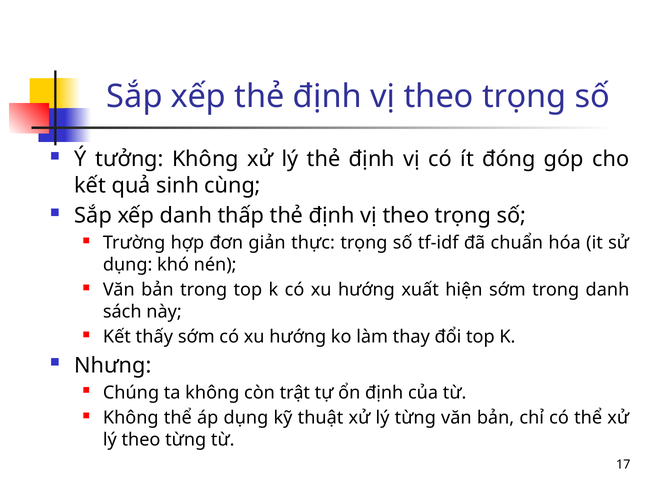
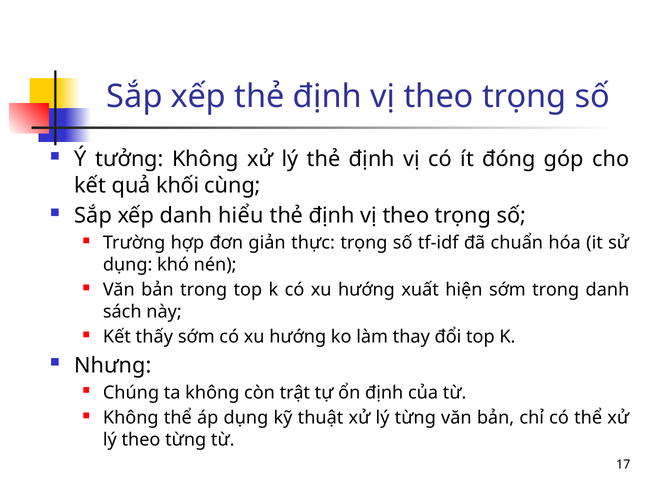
sinh: sinh -> khối
thấp: thấp -> hiểu
